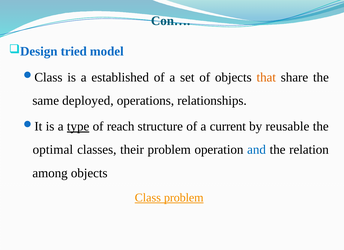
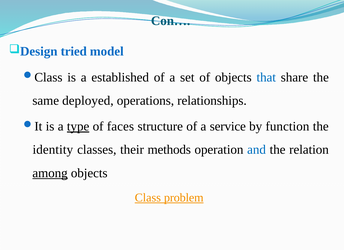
that colour: orange -> blue
reach: reach -> faces
current: current -> service
reusable: reusable -> function
optimal: optimal -> identity
their problem: problem -> methods
among underline: none -> present
